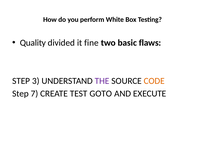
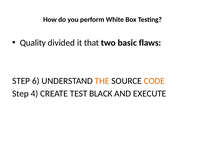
fine: fine -> that
3: 3 -> 6
THE colour: purple -> orange
7: 7 -> 4
GOTO: GOTO -> BLACK
